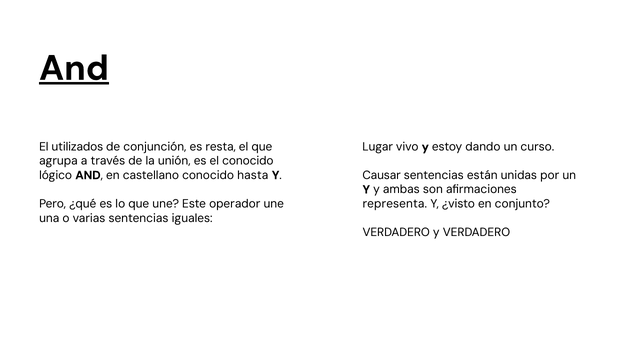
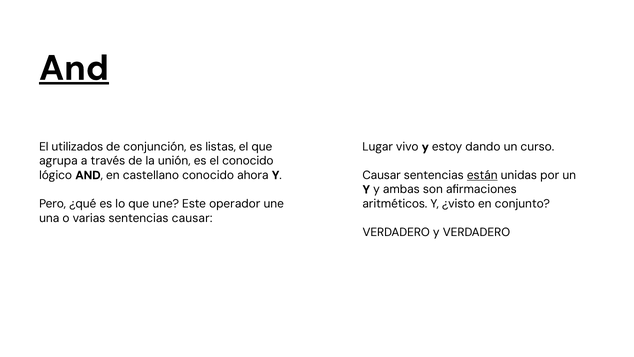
resta: resta -> listas
hasta: hasta -> ahora
están underline: none -> present
representa: representa -> aritméticos
sentencias iguales: iguales -> causar
